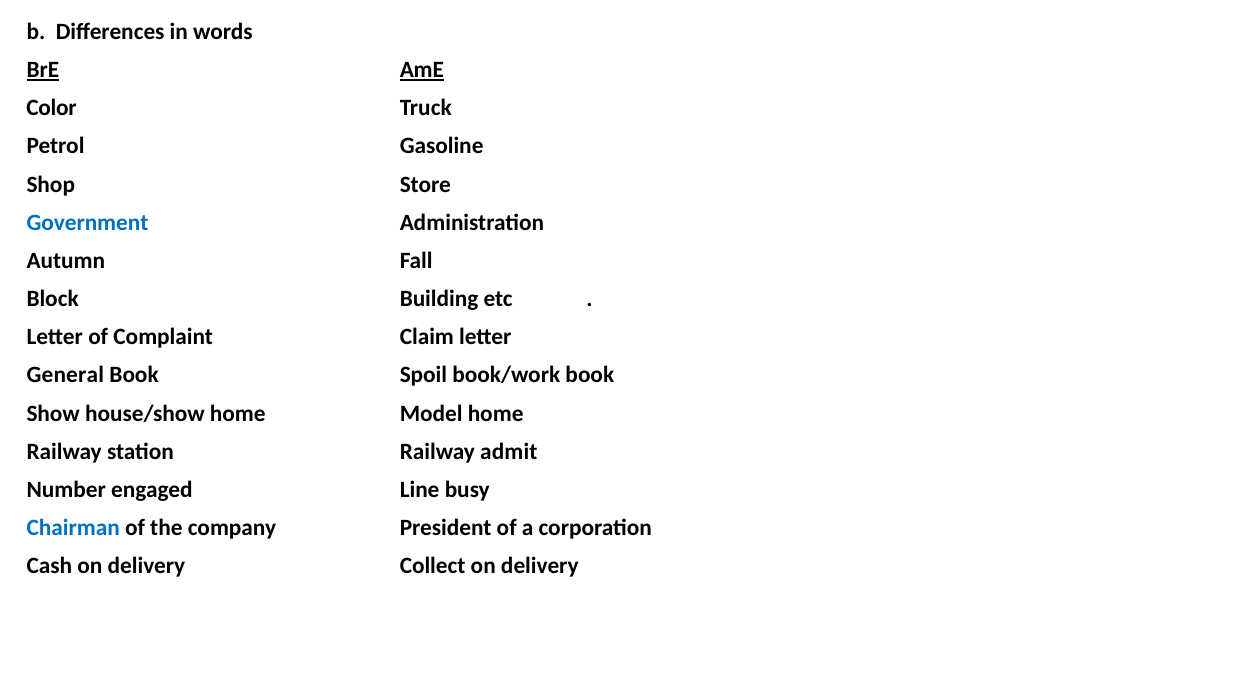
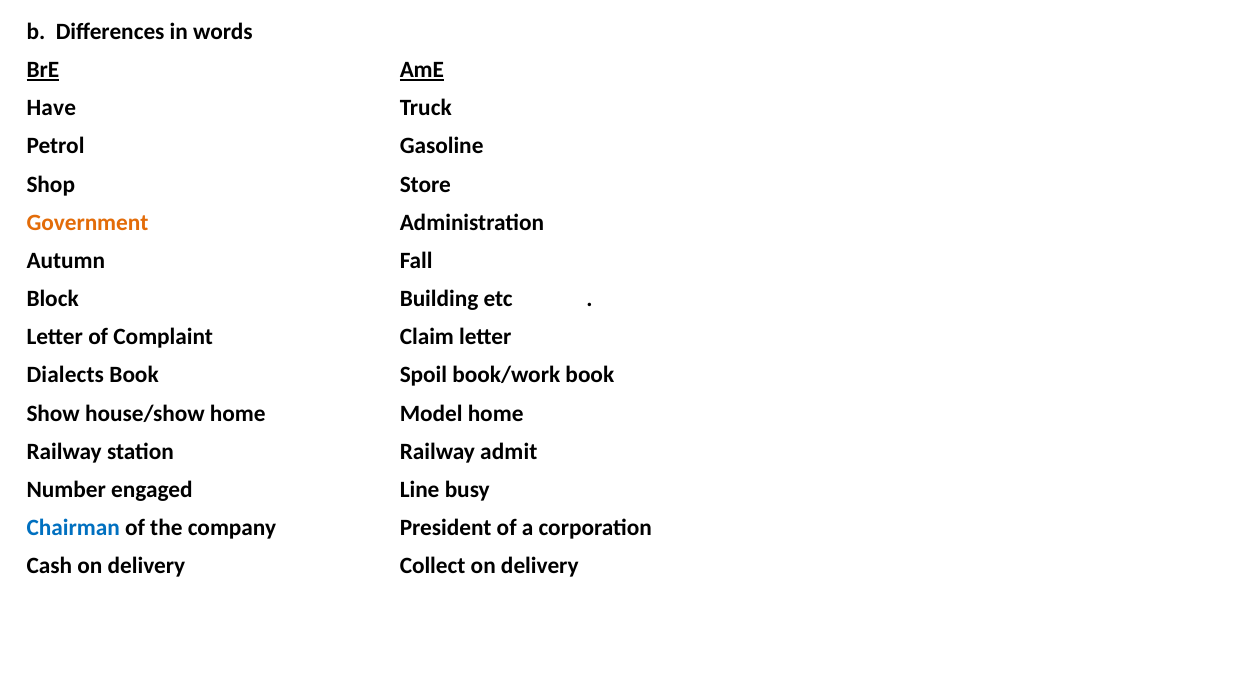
Color: Color -> Have
Government colour: blue -> orange
General: General -> Dialects
